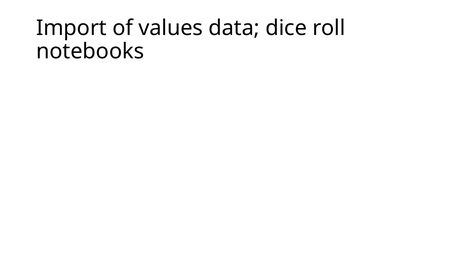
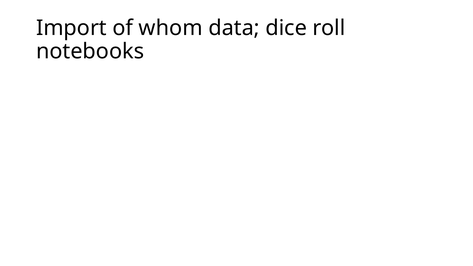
values: values -> whom
